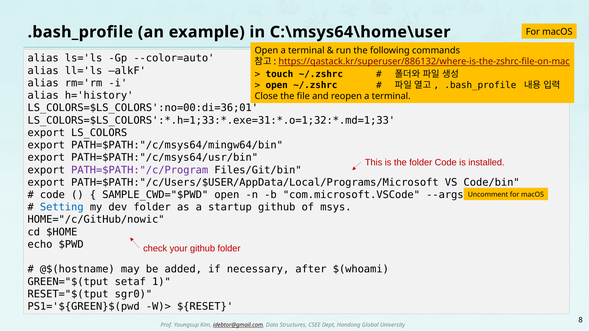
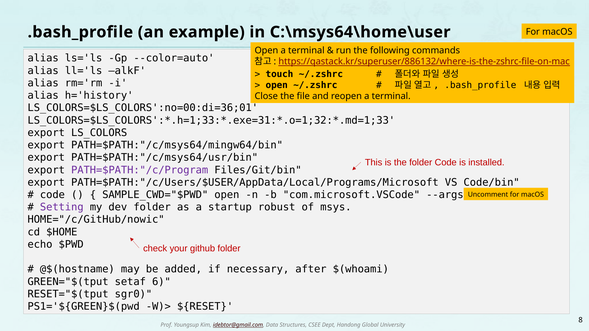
Setting colour: blue -> purple
startup github: github -> robust
1: 1 -> 6
